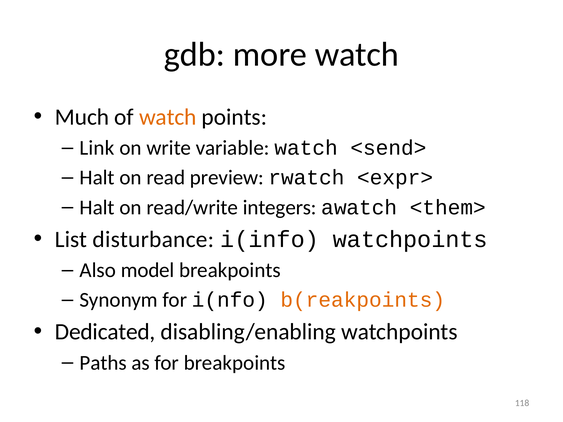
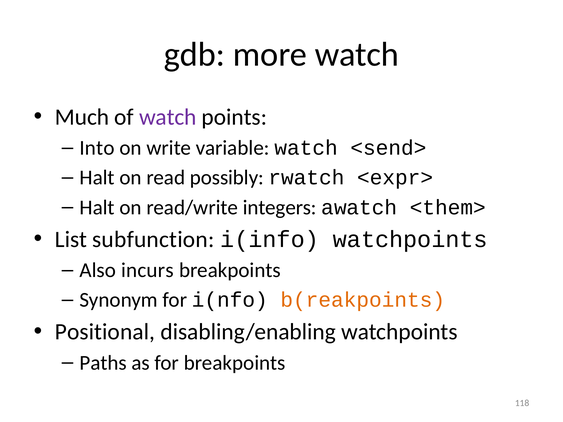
watch at (168, 117) colour: orange -> purple
Link: Link -> Into
preview: preview -> possibly
disturbance: disturbance -> subfunction
model: model -> incurs
Dedicated: Dedicated -> Positional
